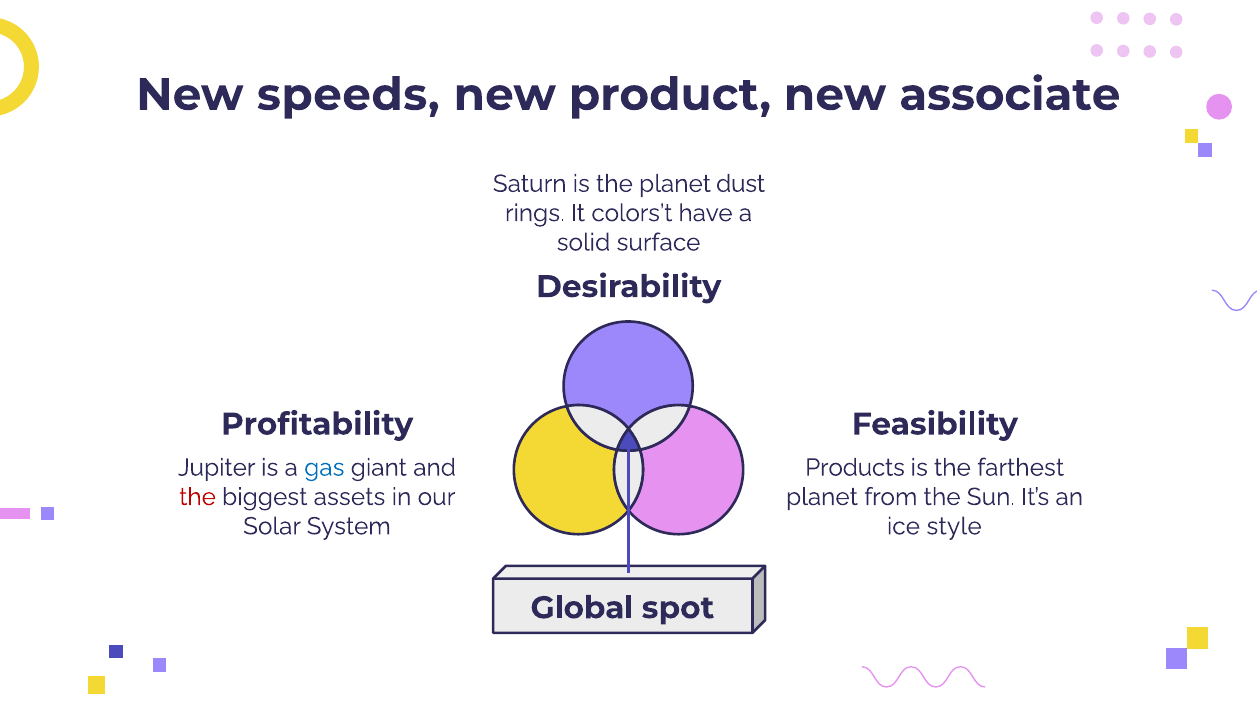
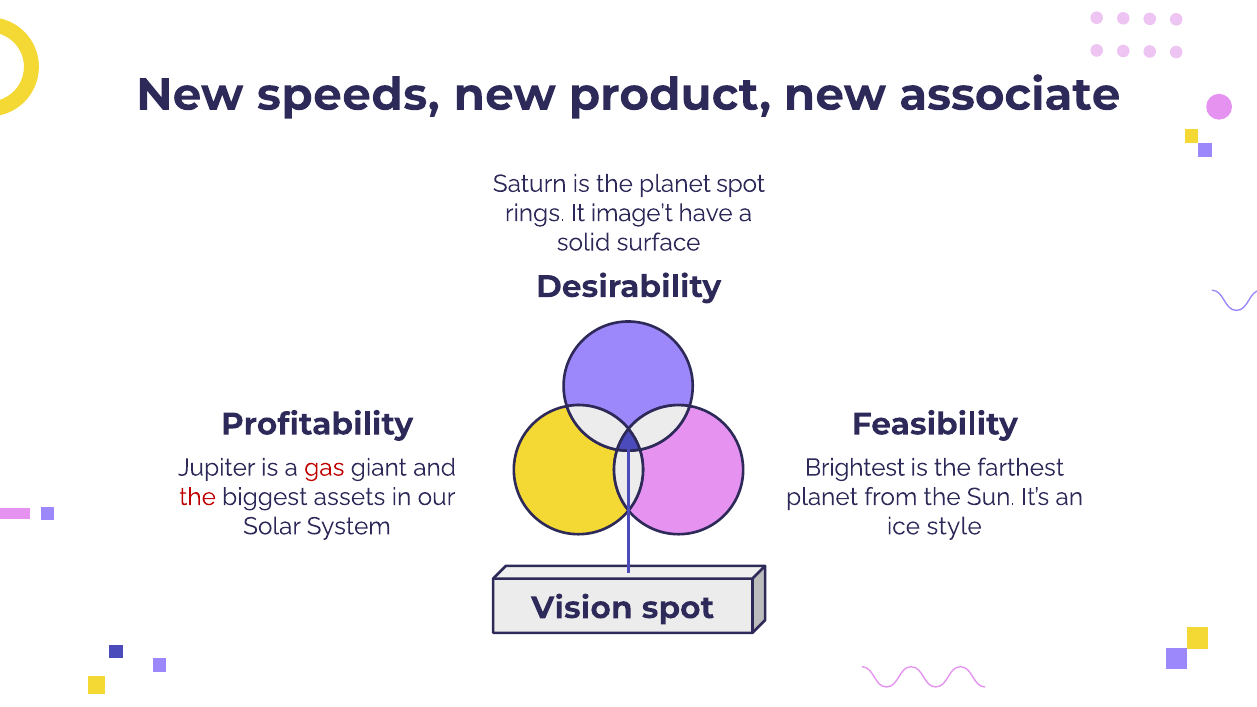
planet dust: dust -> spot
colors’t: colors’t -> image’t
gas colour: blue -> red
Products: Products -> Brightest
Global: Global -> Vision
